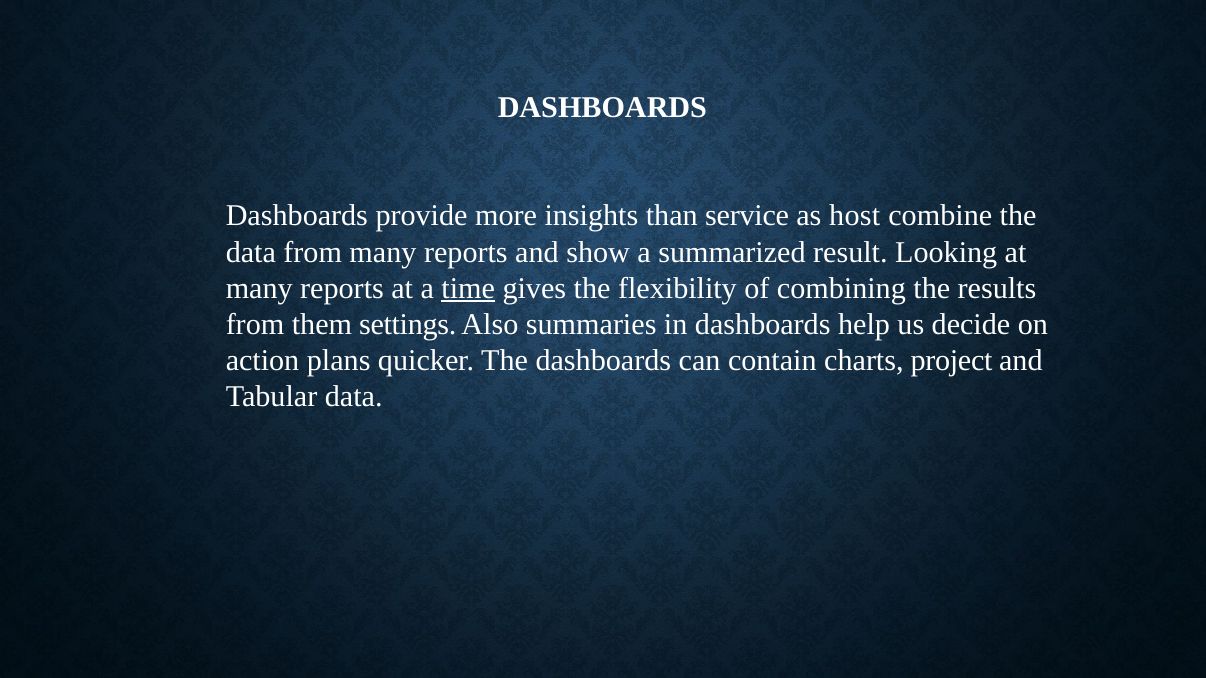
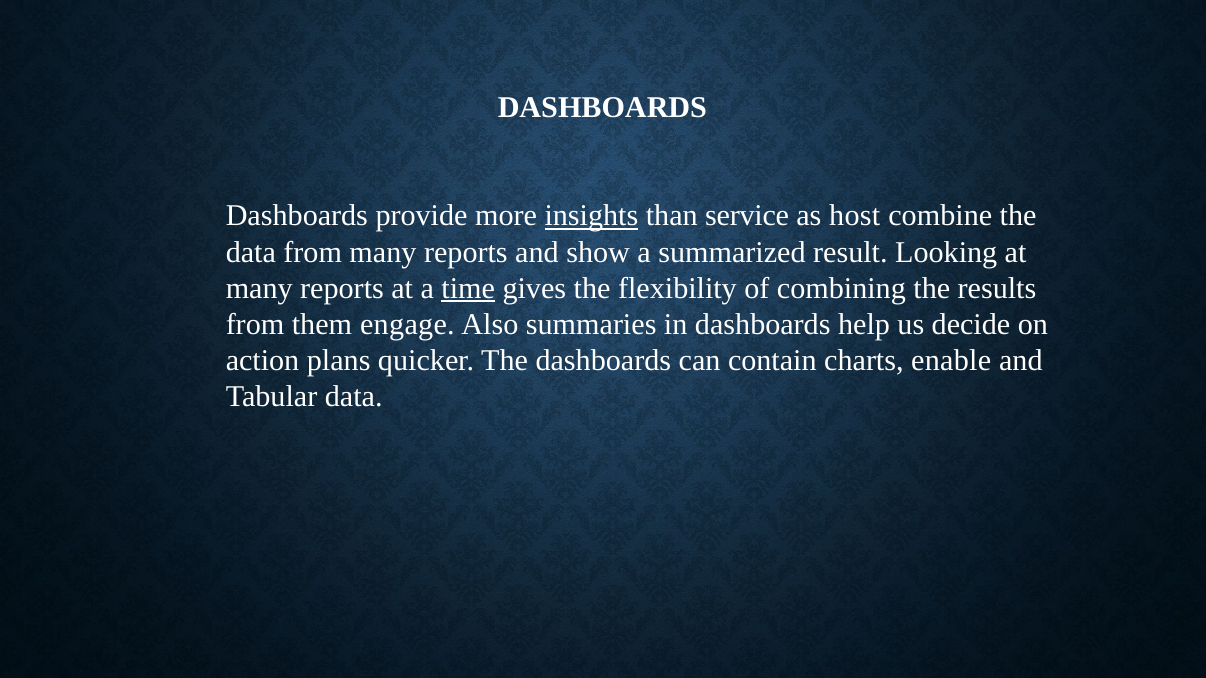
insights underline: none -> present
settings: settings -> engage
project: project -> enable
